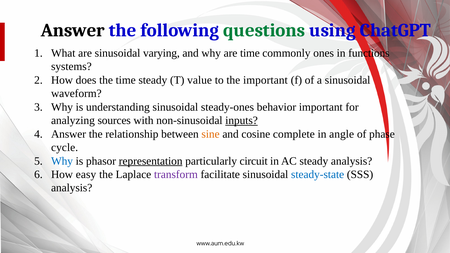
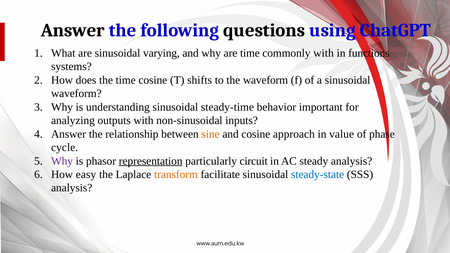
questions colour: green -> black
commonly ones: ones -> with
time steady: steady -> cosine
value: value -> shifts
the important: important -> waveform
steady-ones: steady-ones -> steady-time
sources: sources -> outputs
inputs underline: present -> none
complete: complete -> approach
angle: angle -> value
Why at (62, 161) colour: blue -> purple
transform colour: purple -> orange
